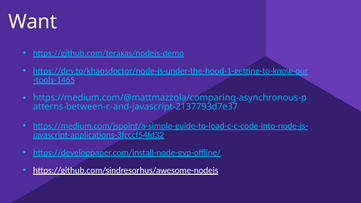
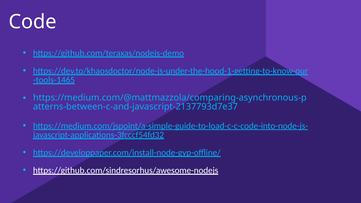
Want: Want -> Code
